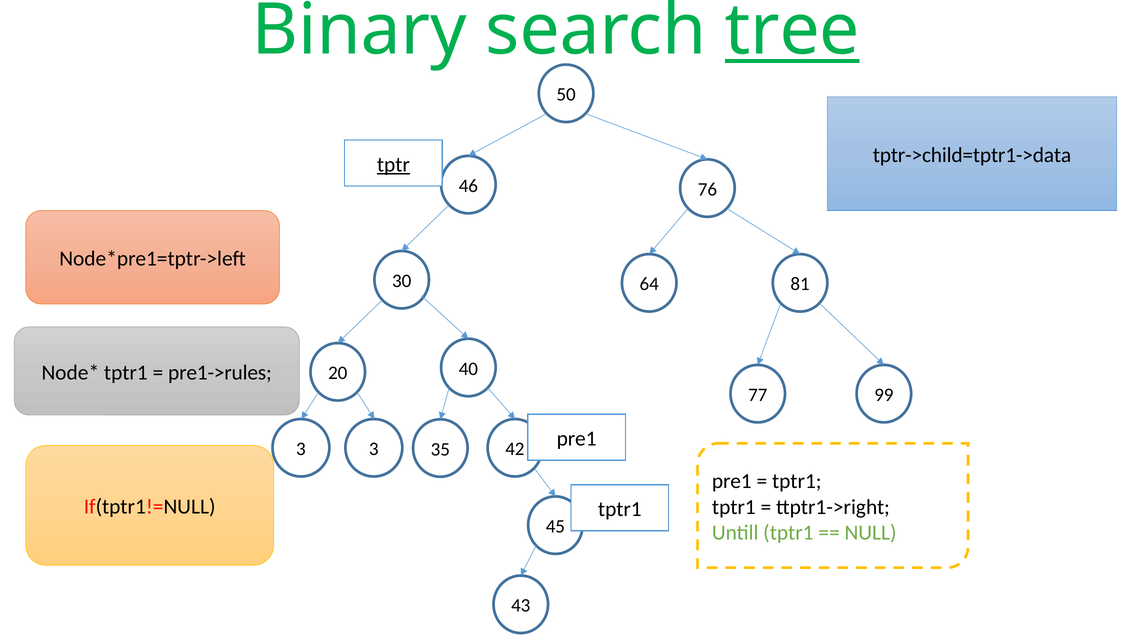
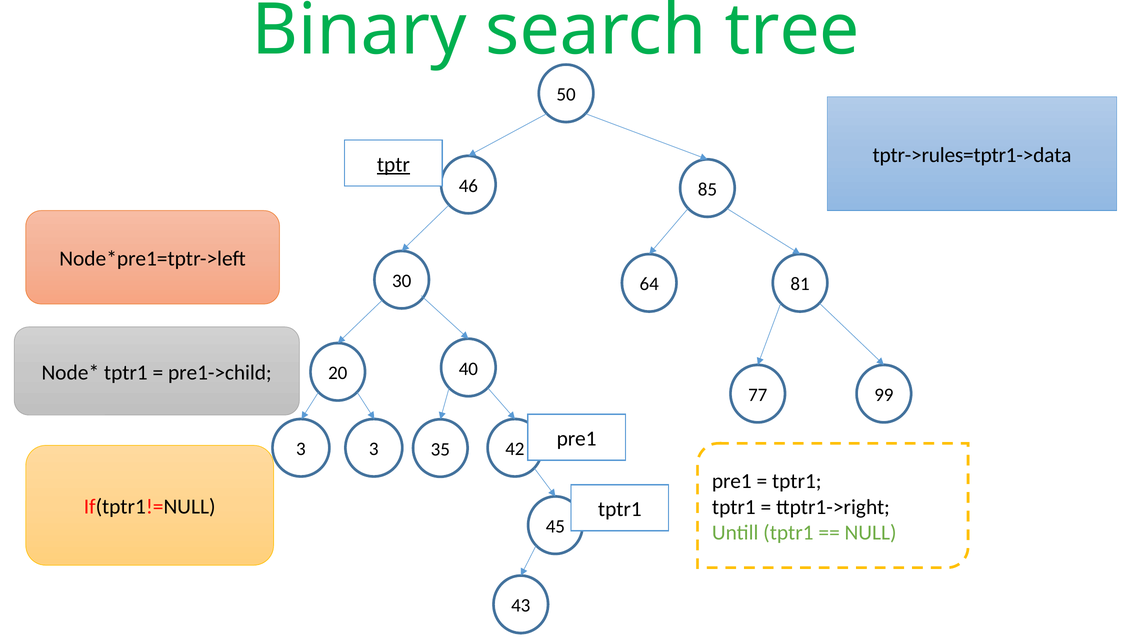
tree underline: present -> none
tptr->child=tptr1->data: tptr->child=tptr1->data -> tptr->rules=tptr1->data
76: 76 -> 85
pre1->rules: pre1->rules -> pre1->child
